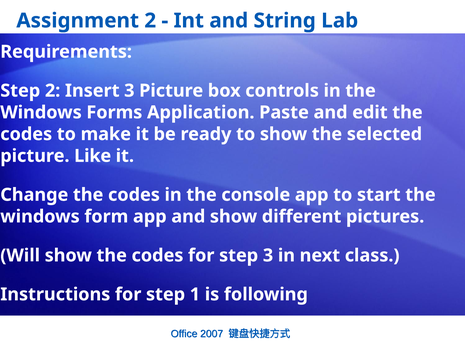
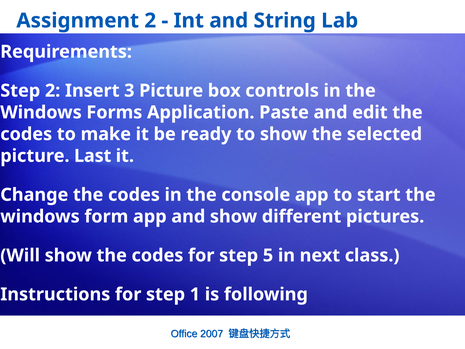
Like: Like -> Last
step 3: 3 -> 5
